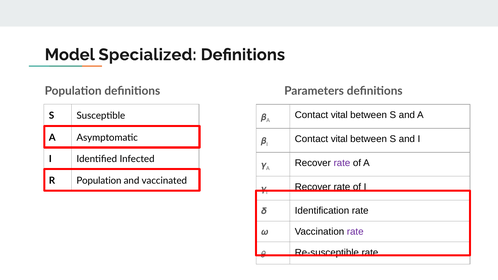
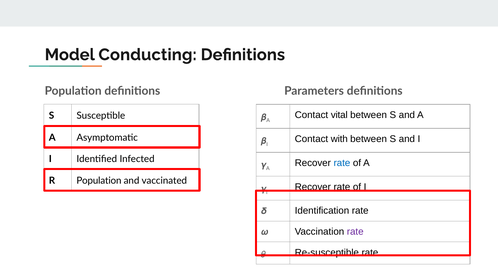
Specialized: Specialized -> Conducting
vital at (339, 139): vital -> with
rate at (342, 163) colour: purple -> blue
